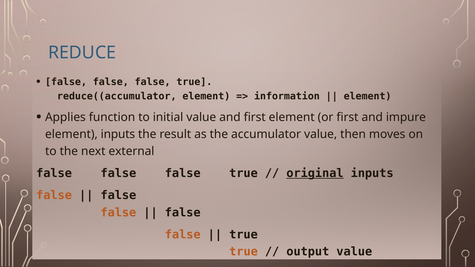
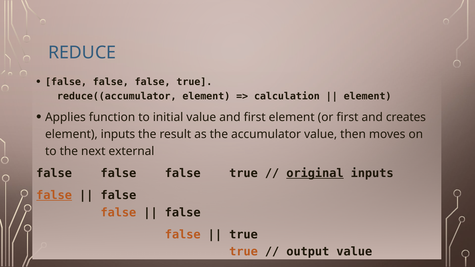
information: information -> calculation
impure: impure -> creates
false at (54, 195) underline: none -> present
